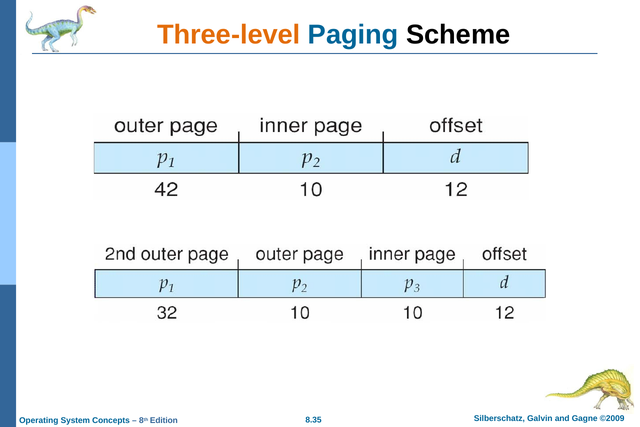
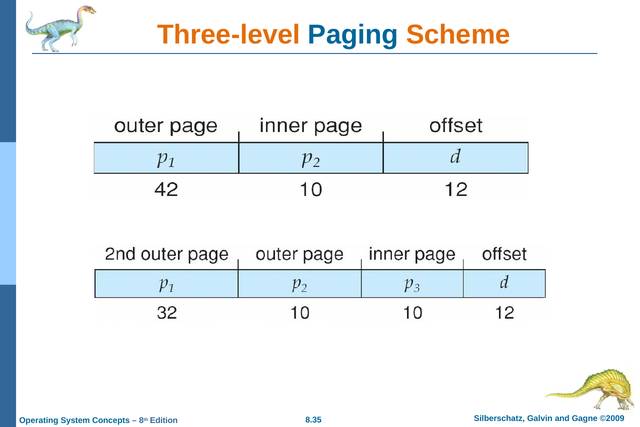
Scheme colour: black -> orange
